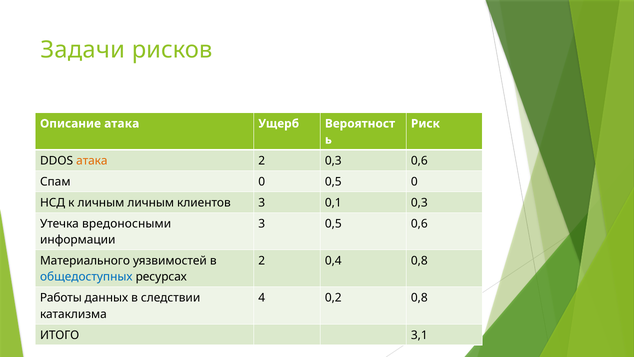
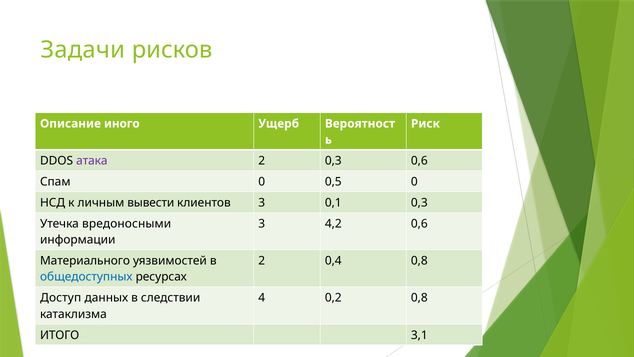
Описание атака: атака -> иного
атака at (92, 161) colour: orange -> purple
личным личным: личным -> вывести
3 0,5: 0,5 -> 4,2
Работы: Работы -> Доступ
